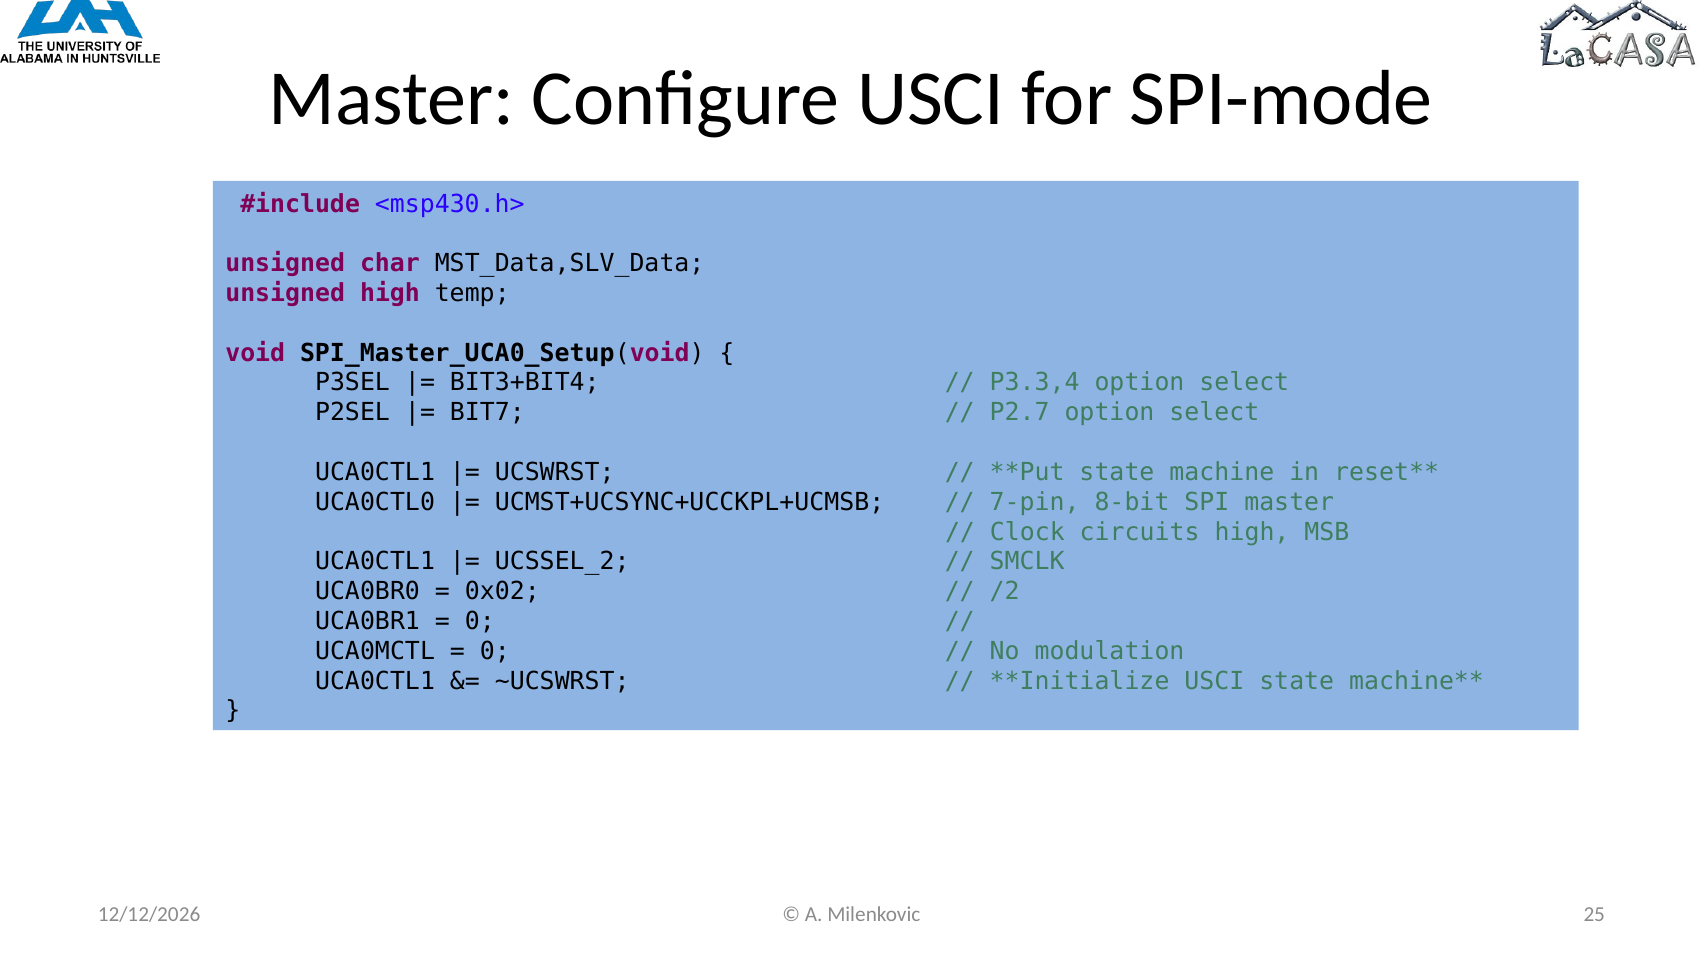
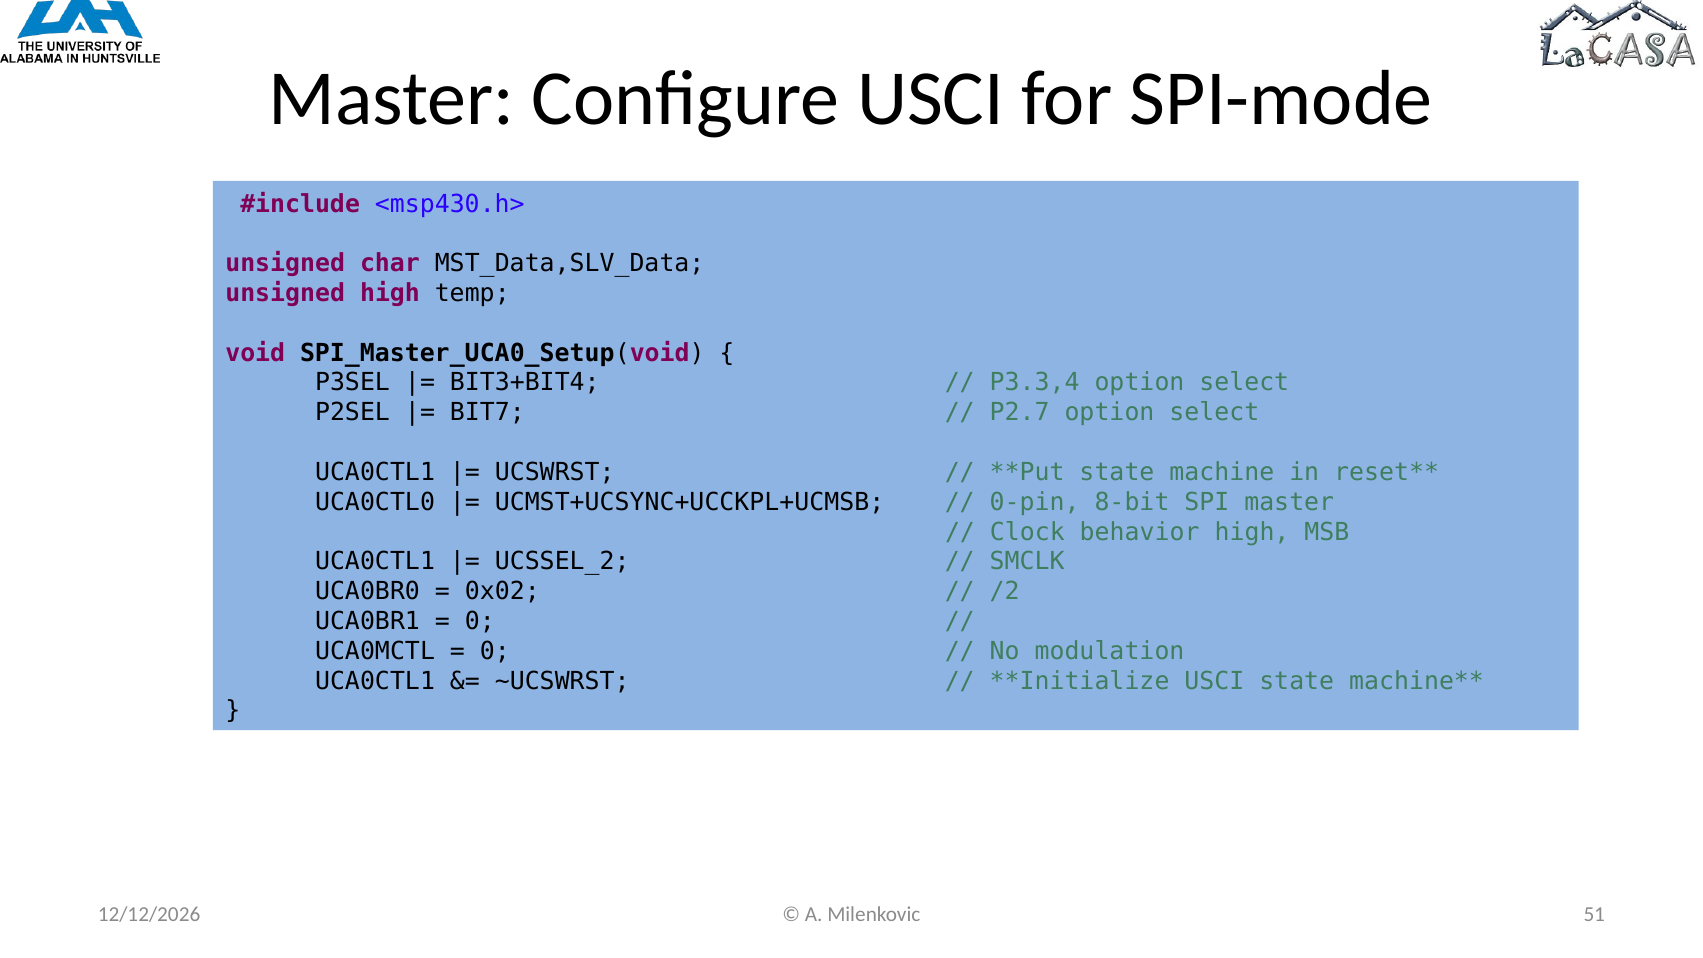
7-pin: 7-pin -> 0-pin
circuits: circuits -> behavior
25: 25 -> 51
